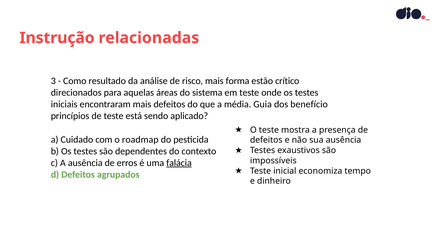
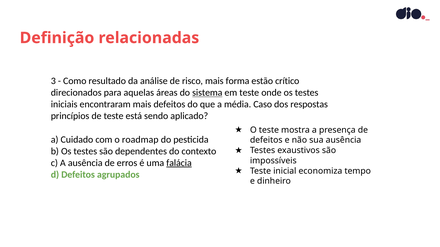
Instrução: Instrução -> Definição
sistema underline: none -> present
Guia: Guia -> Caso
benefício: benefício -> respostas
